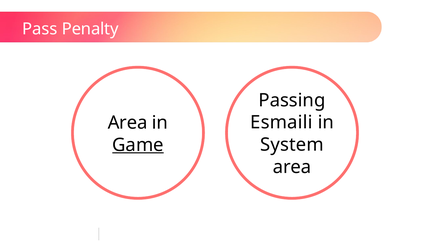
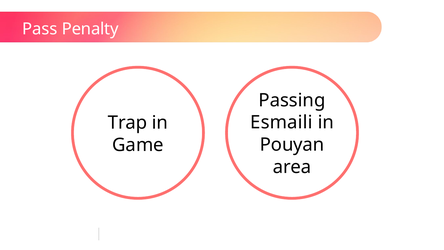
Area at (128, 123): Area -> Trap
System: System -> Pouyan
Game underline: present -> none
